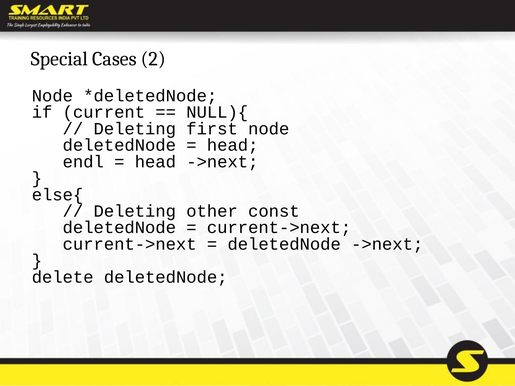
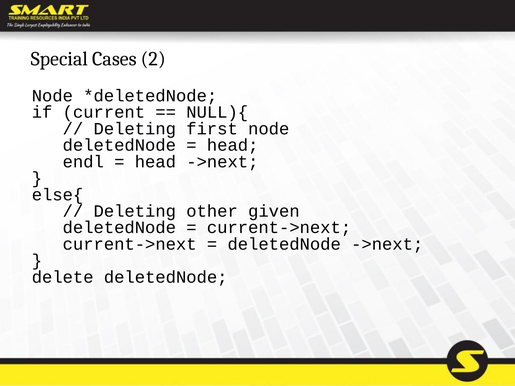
const: const -> given
